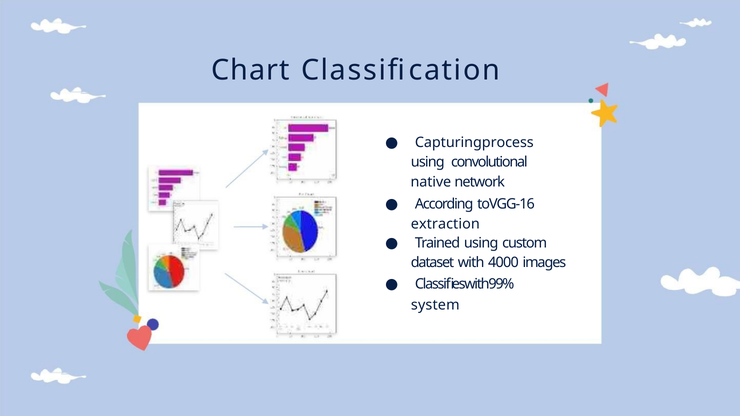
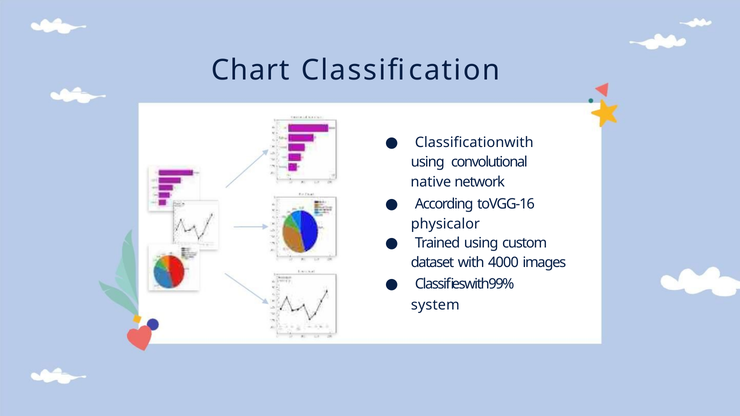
Capturingprocess: Capturingprocess -> Classificationwith
extraction: extraction -> physicalor
